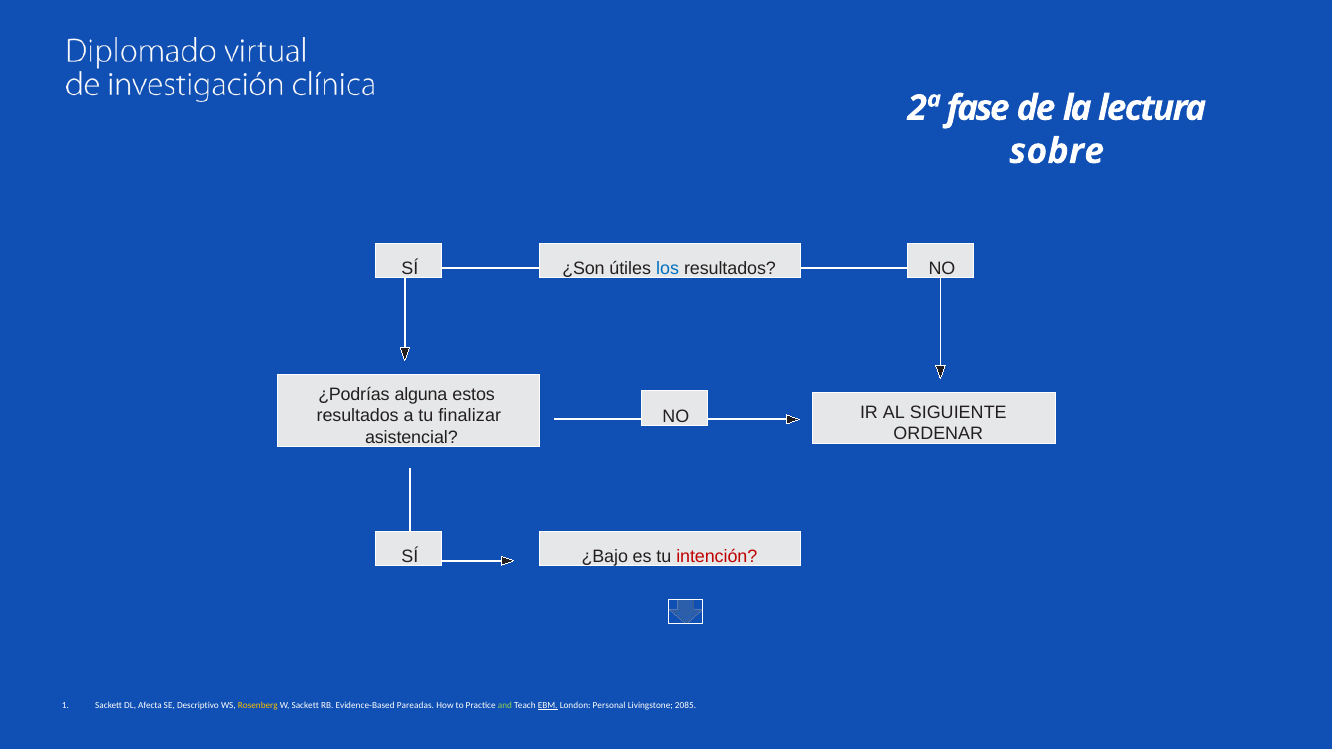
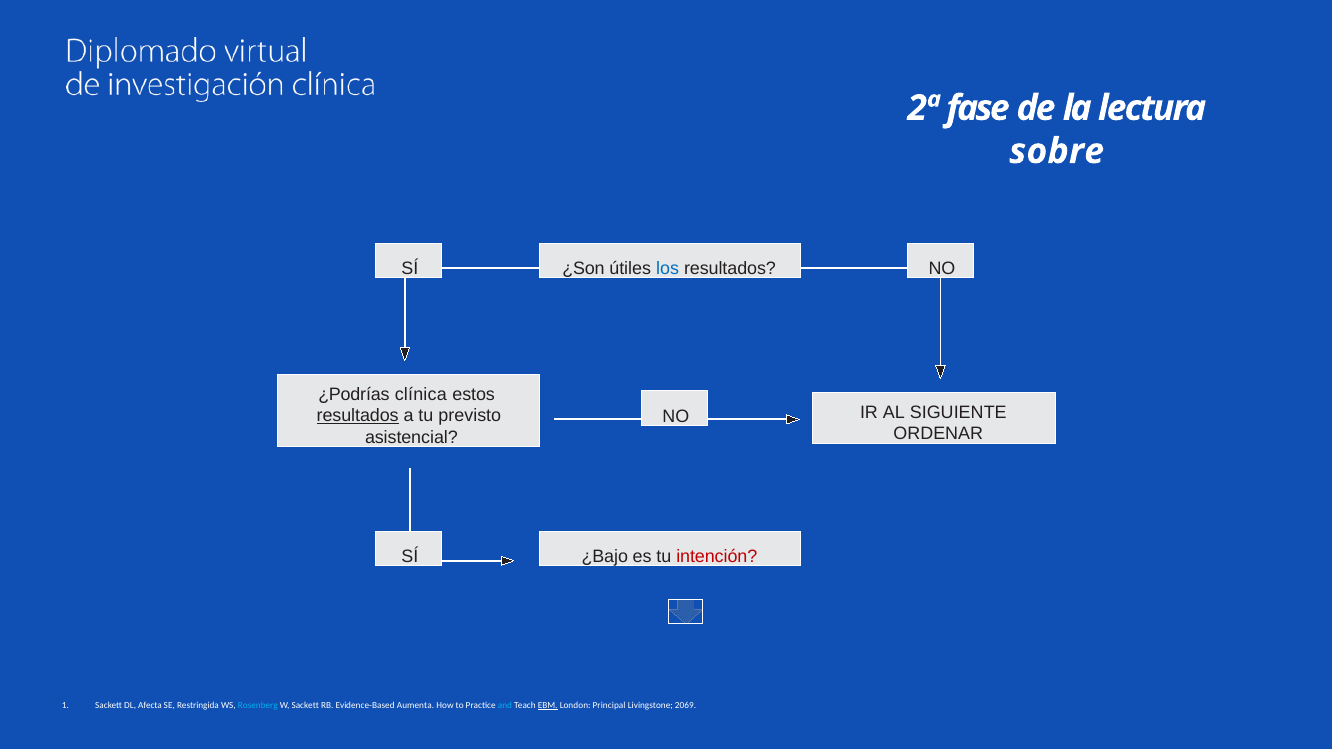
alguna: alguna -> clínica
resultados at (358, 416) underline: none -> present
finalizar: finalizar -> previsto
Descriptivo: Descriptivo -> Restringida
Rosenberg colour: yellow -> light blue
Pareadas: Pareadas -> Aumenta
and colour: light green -> light blue
Personal: Personal -> Principal
2085: 2085 -> 2069
